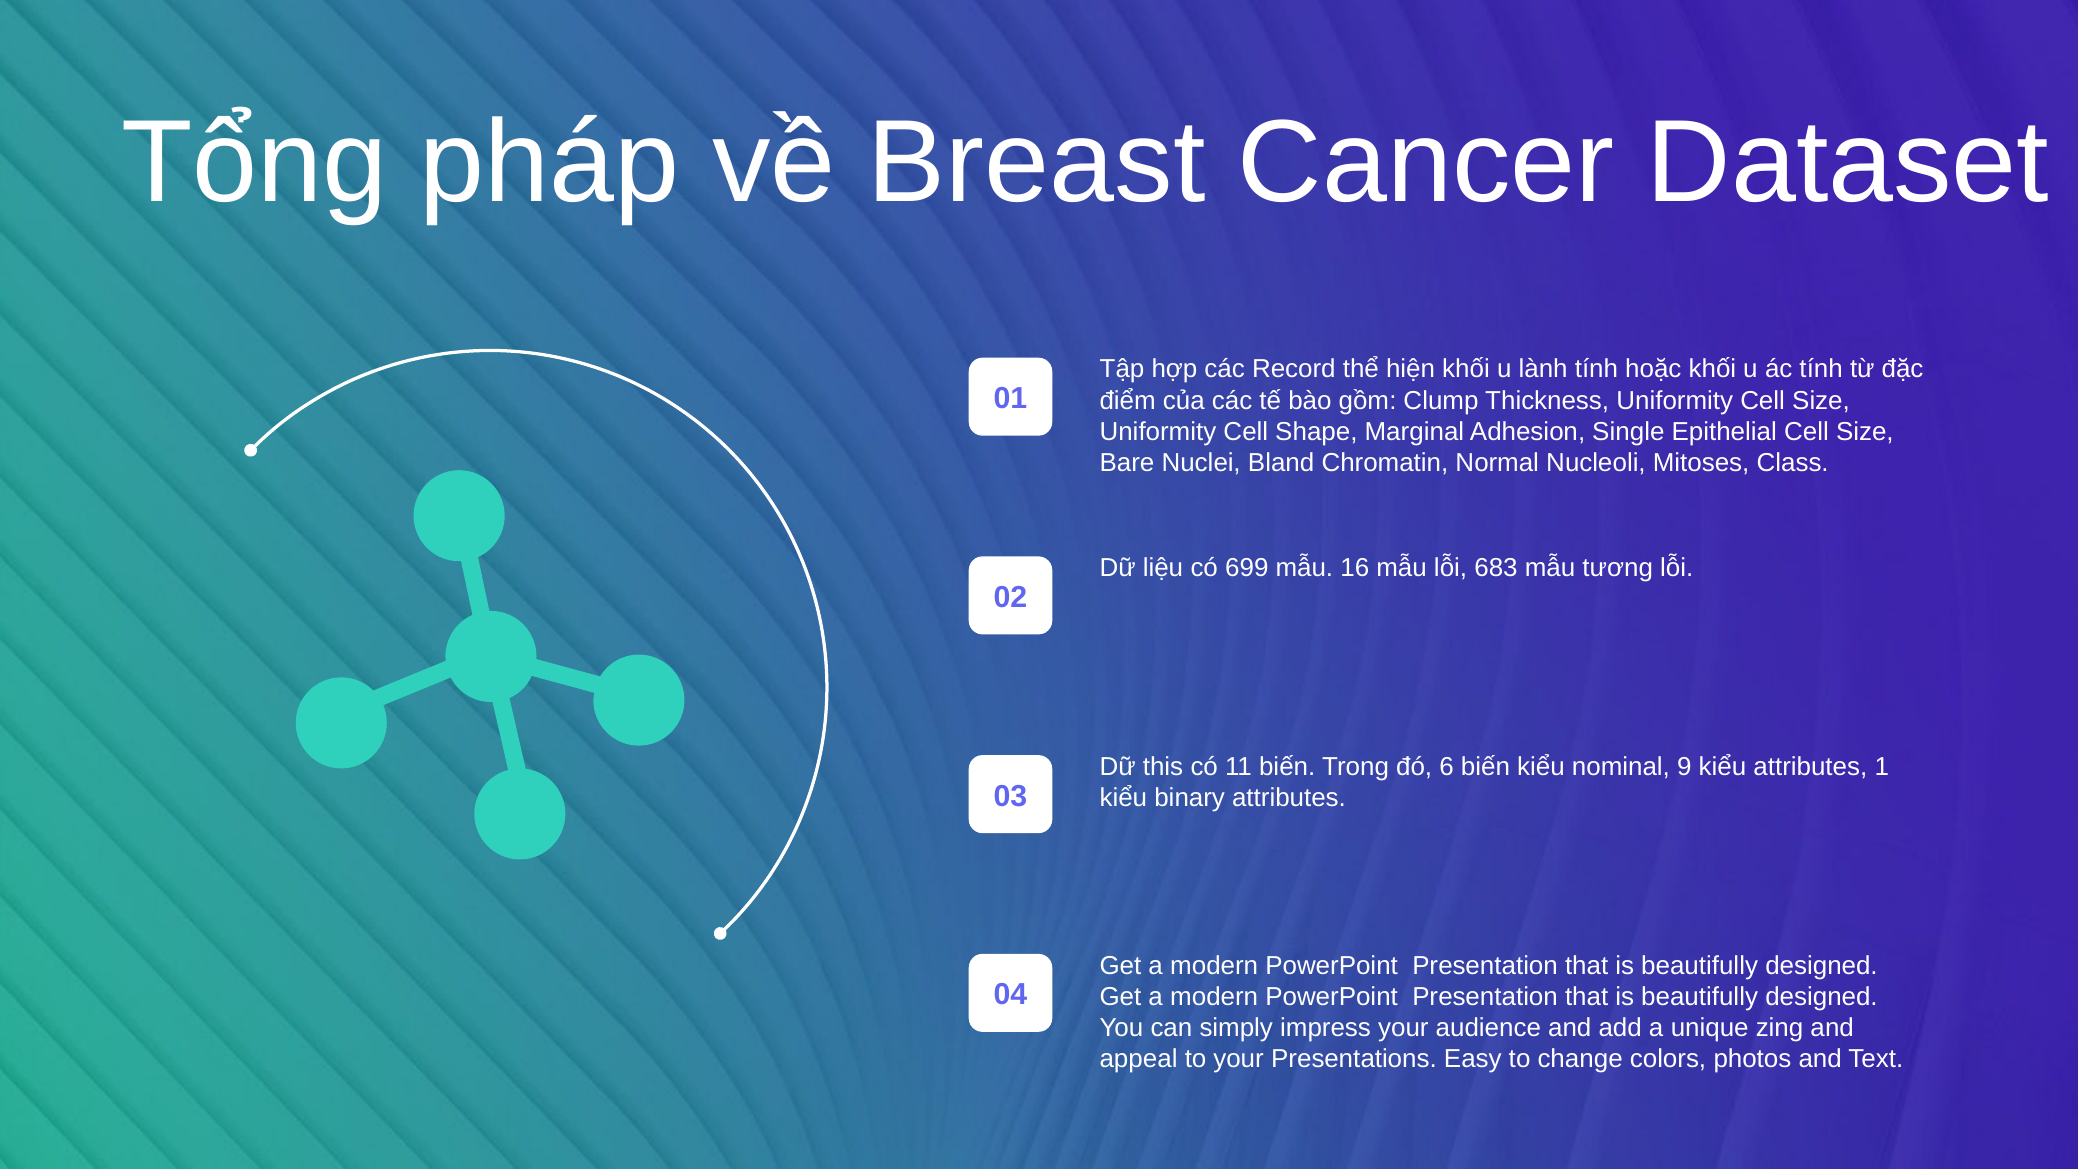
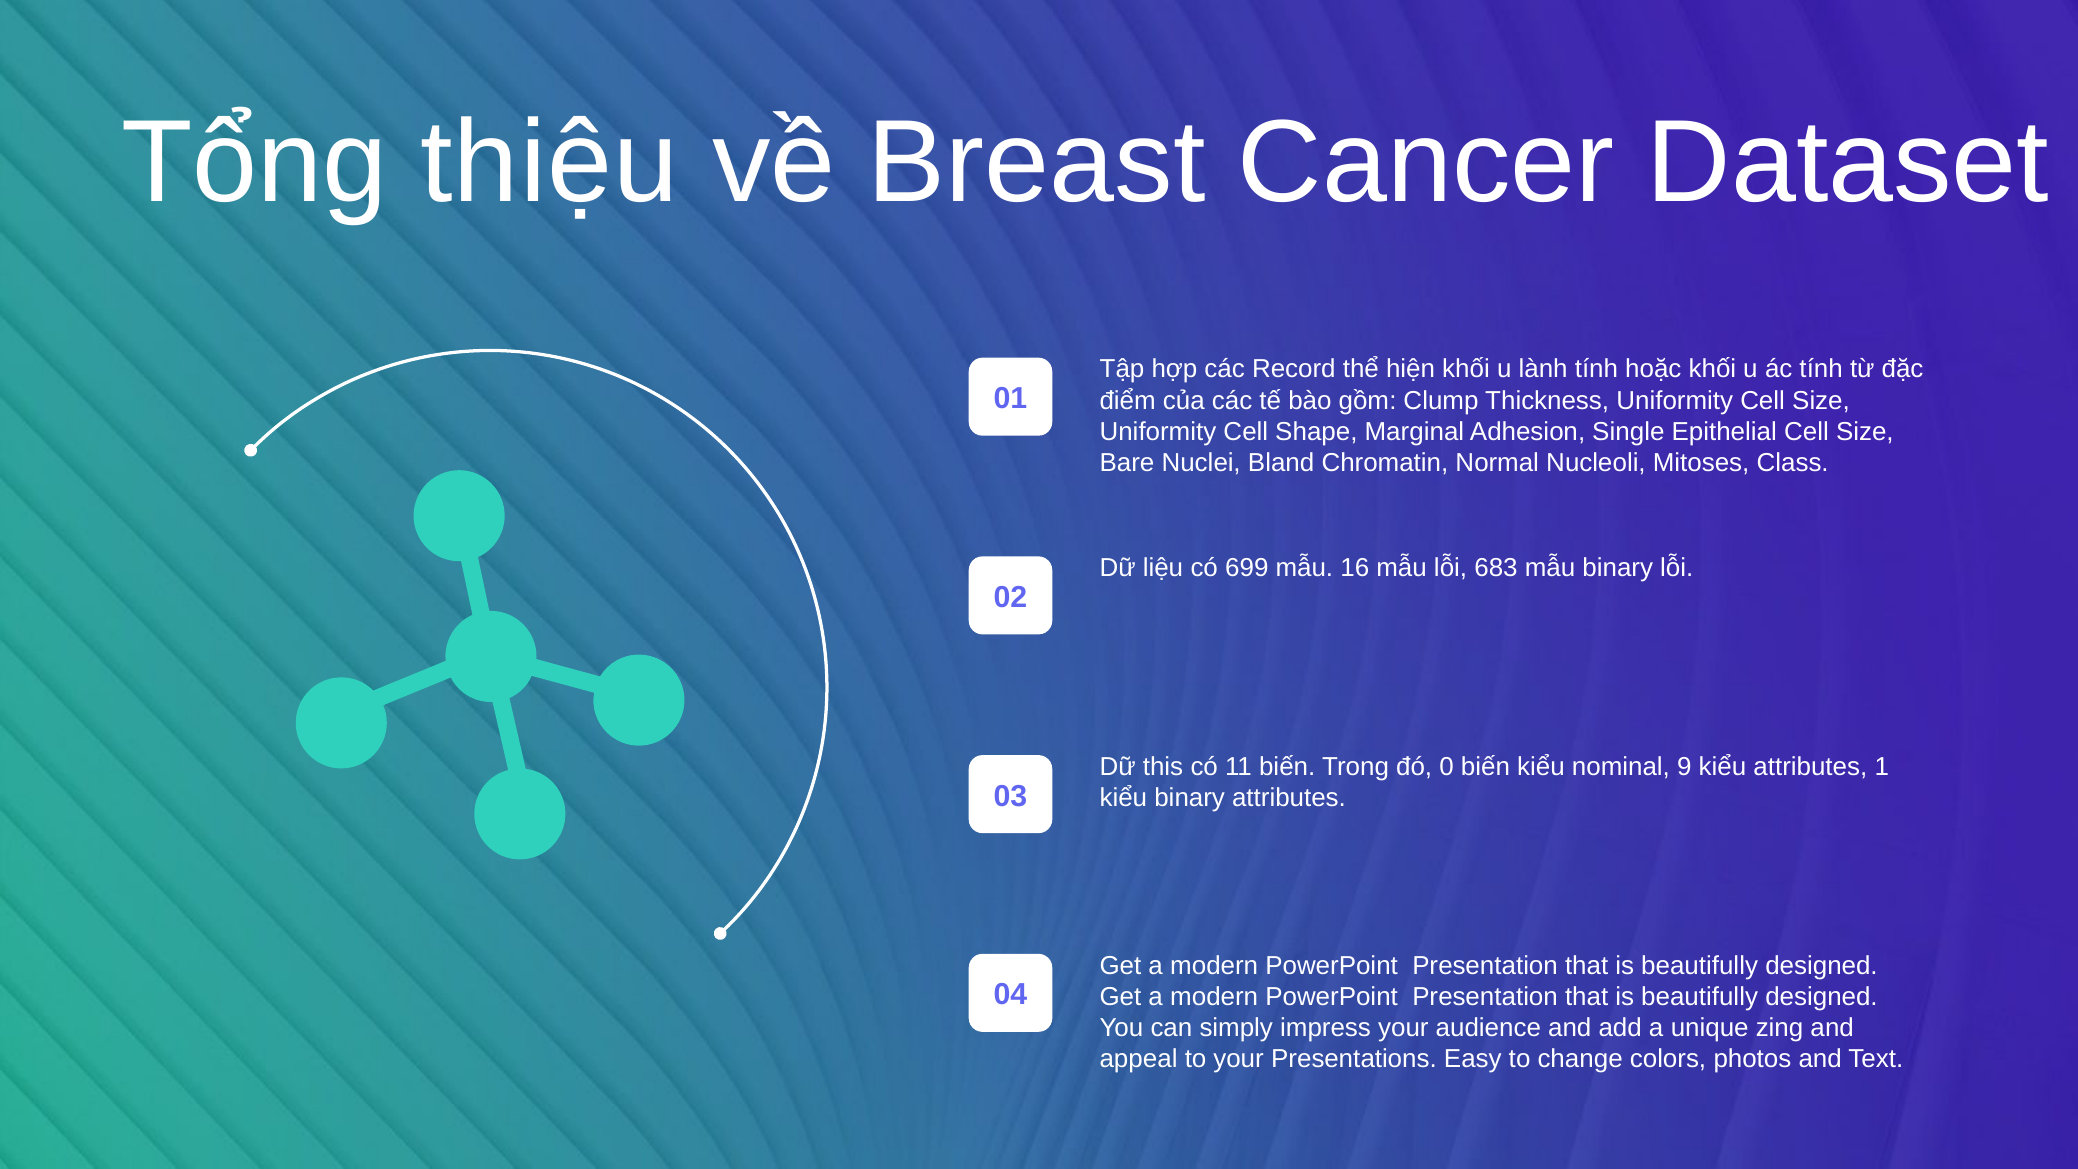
pháp: pháp -> thiệu
mẫu tương: tương -> binary
6: 6 -> 0
